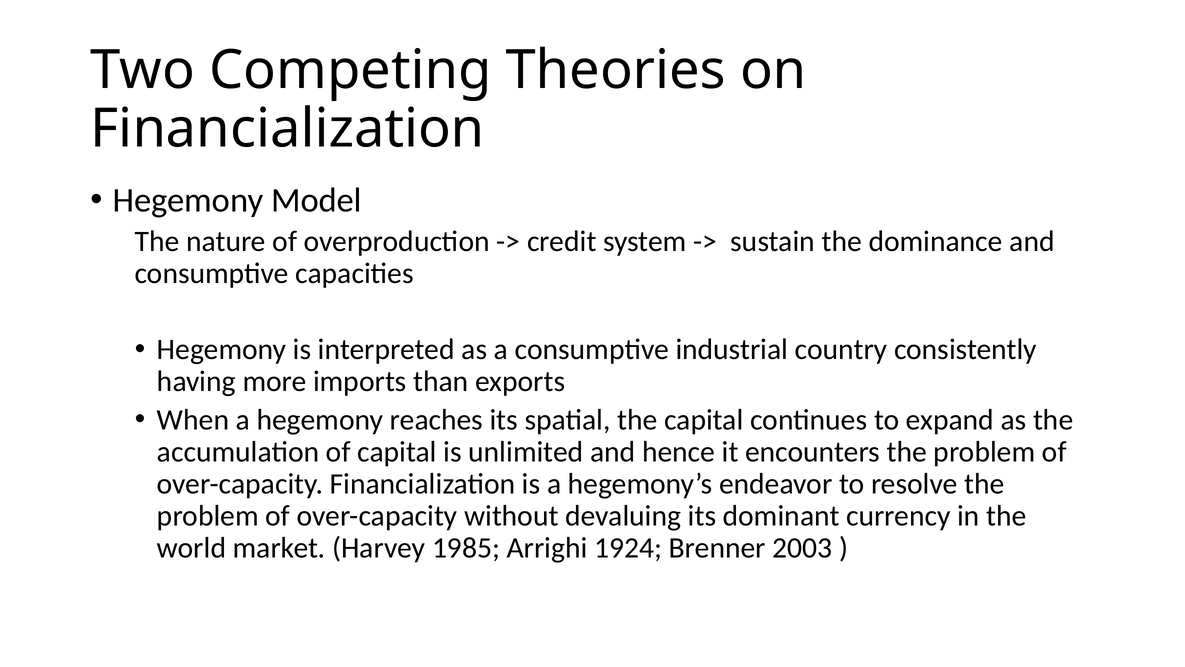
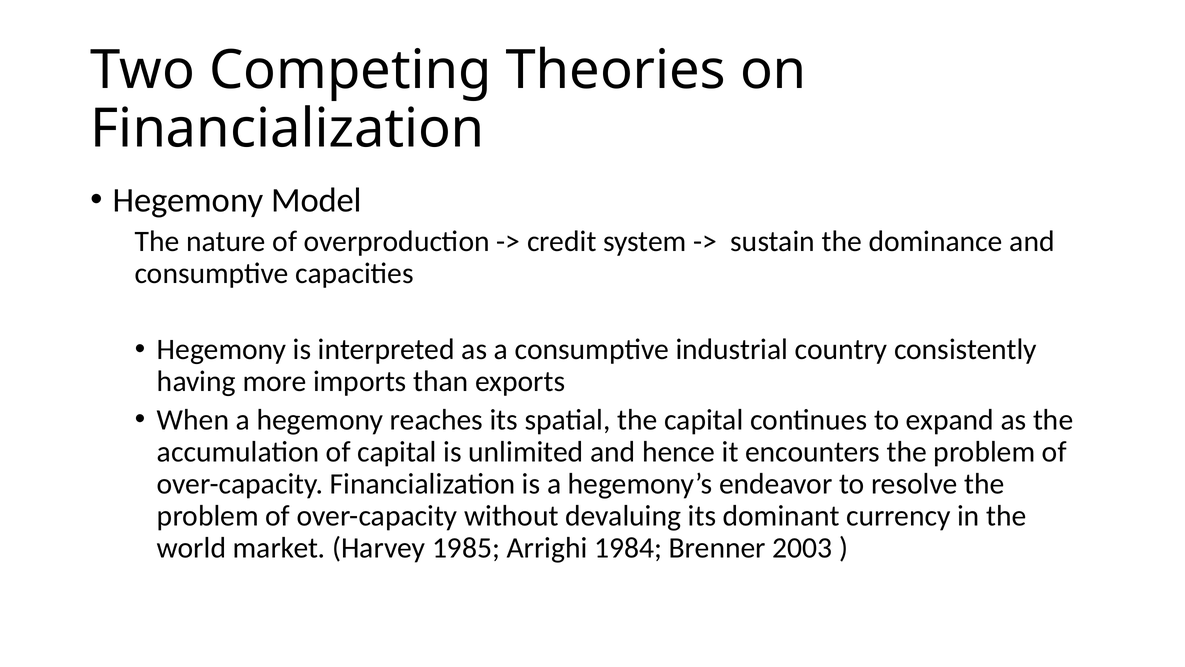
1924: 1924 -> 1984
